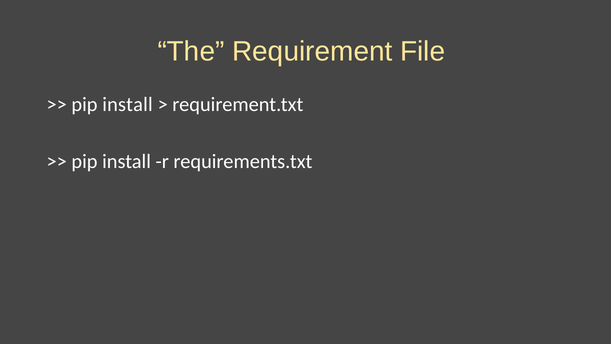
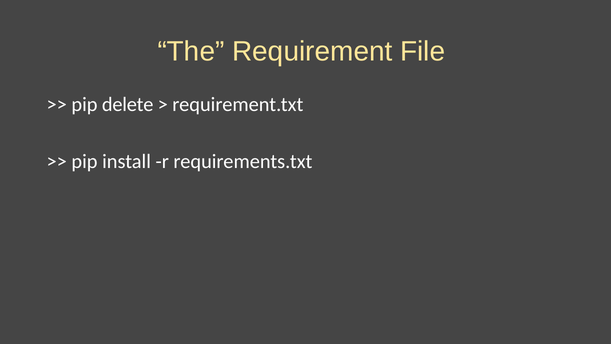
install at (127, 105): install -> delete
